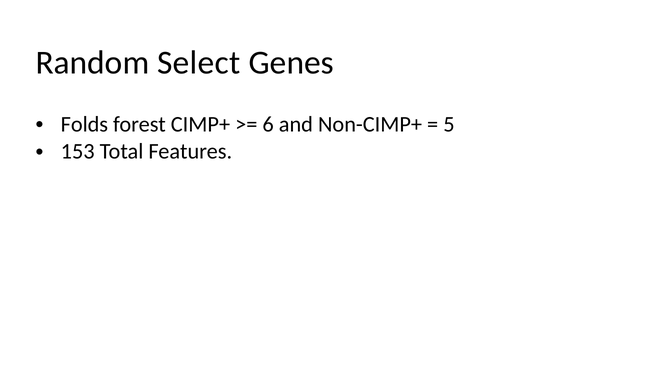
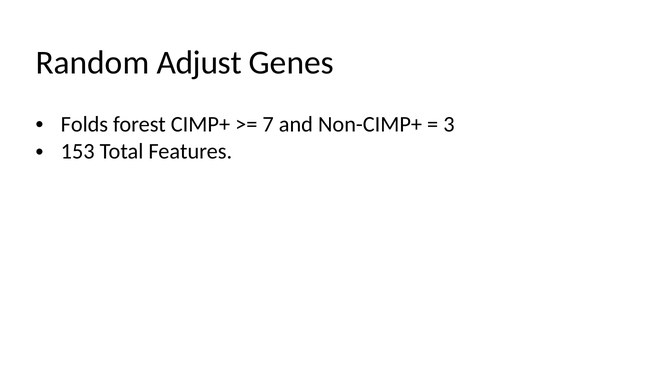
Select: Select -> Adjust
6: 6 -> 7
5: 5 -> 3
